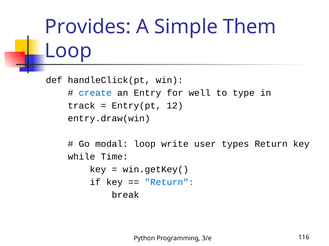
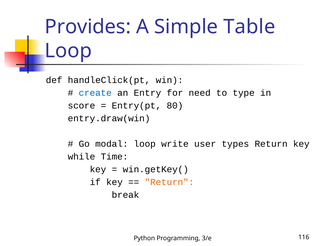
Them: Them -> Table
well: well -> need
track: track -> score
12: 12 -> 80
Return at (169, 183) colour: blue -> orange
